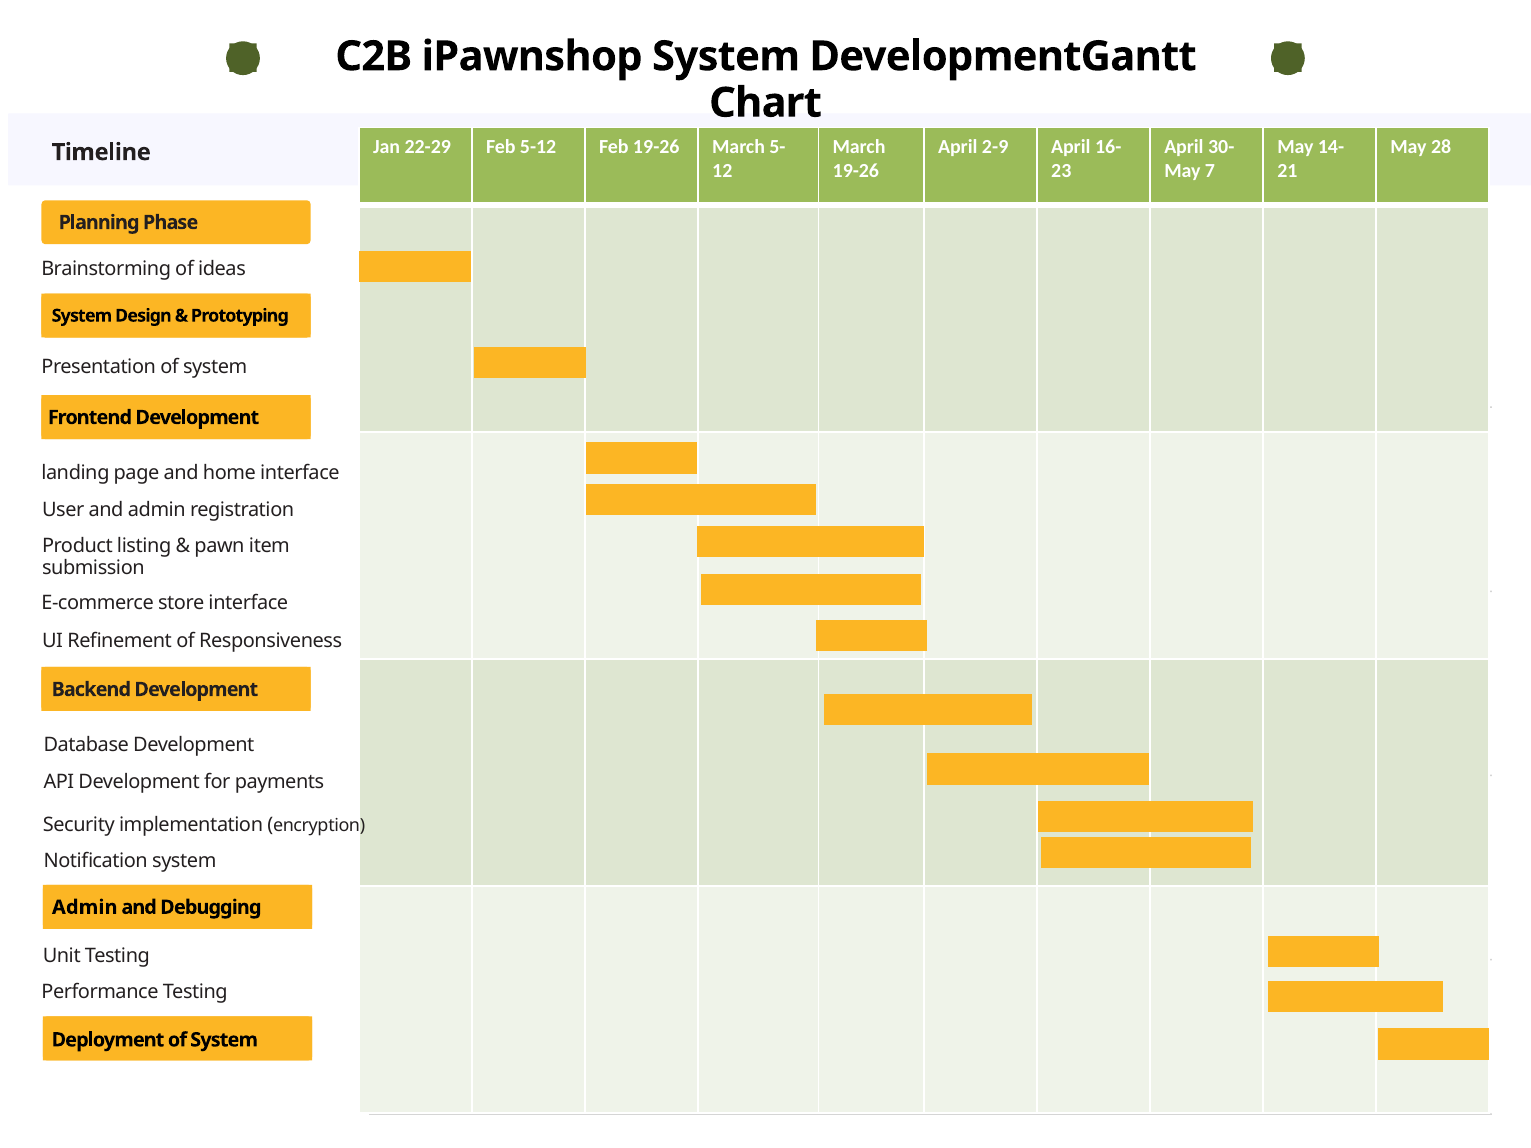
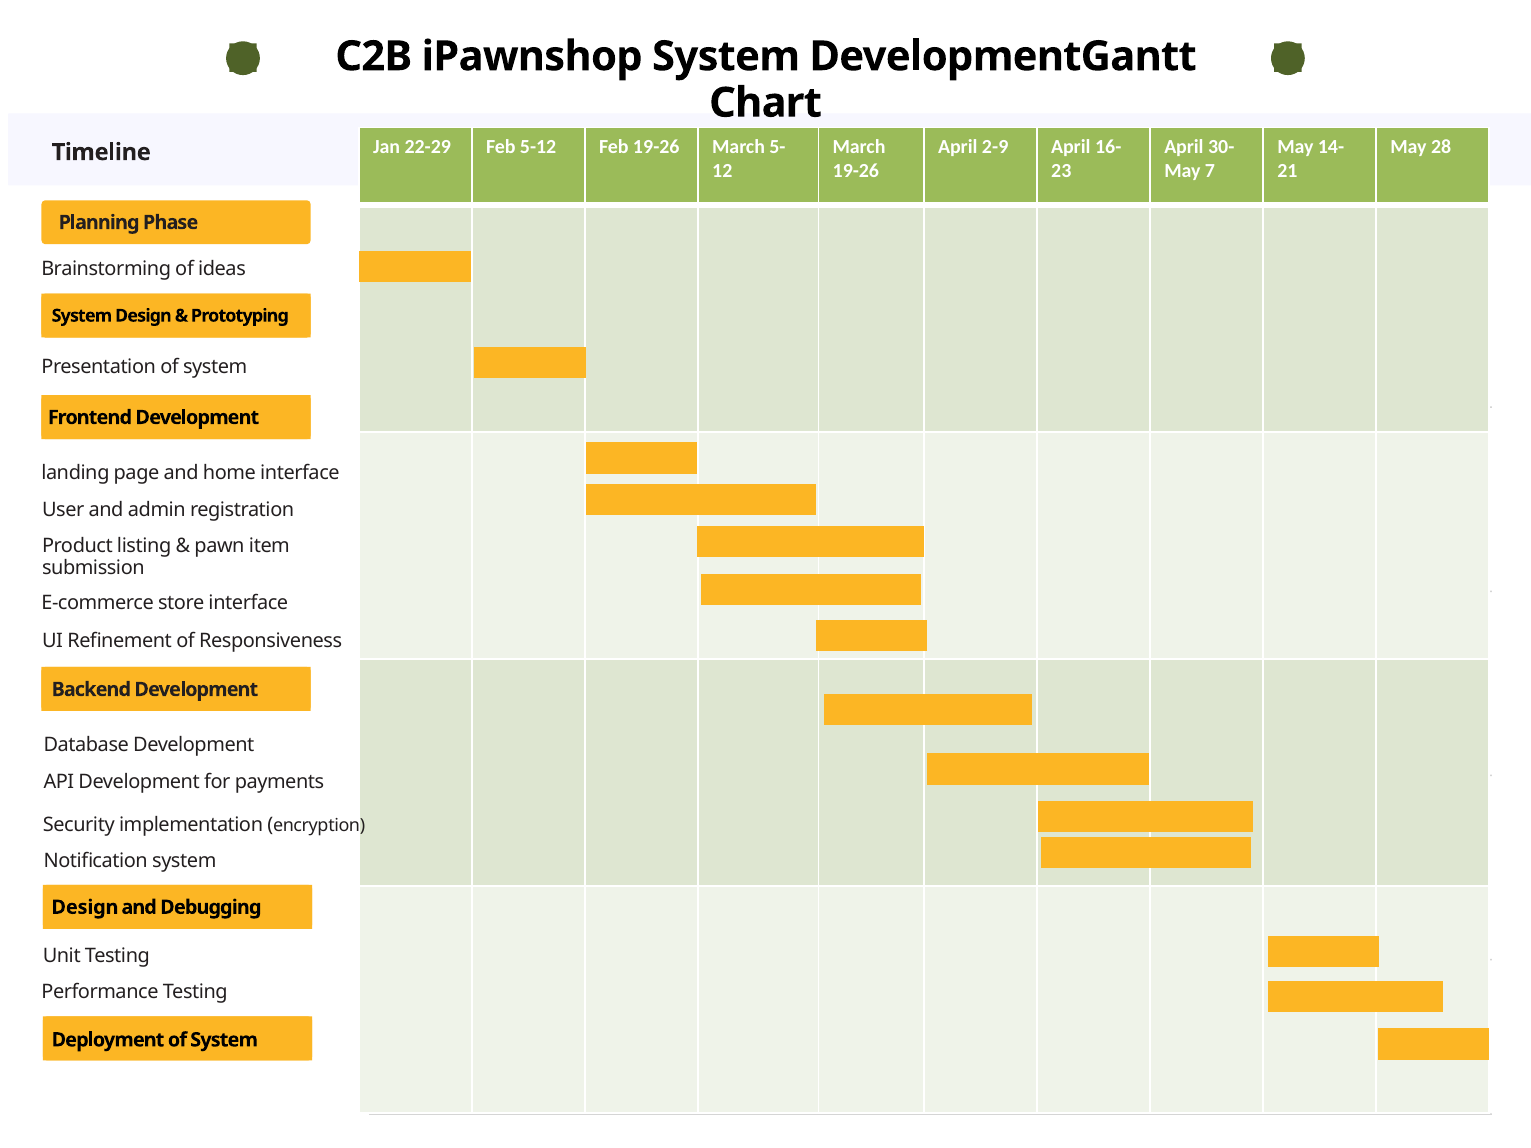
Admin at (85, 907): Admin -> Design
